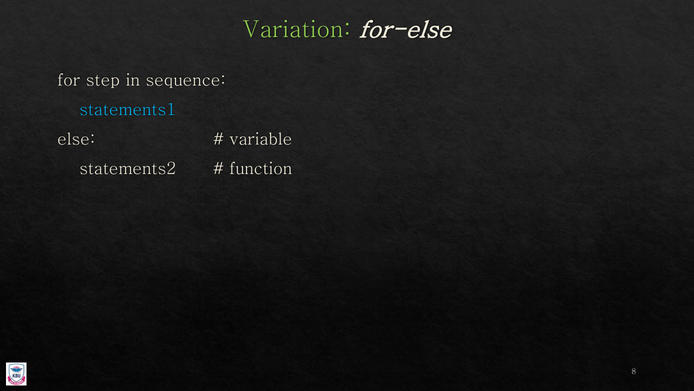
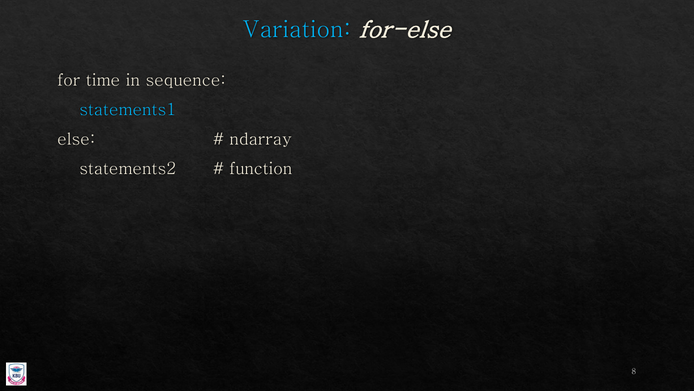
Variation colour: light green -> light blue
step: step -> time
variable: variable -> ndarray
